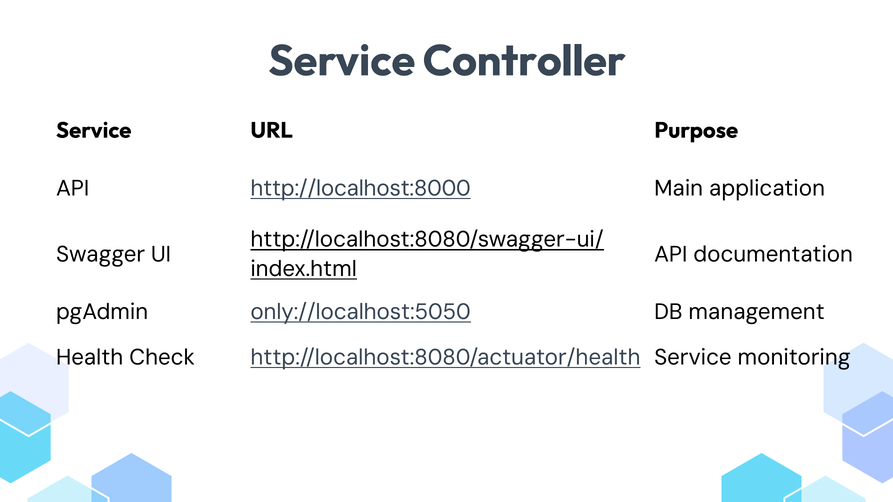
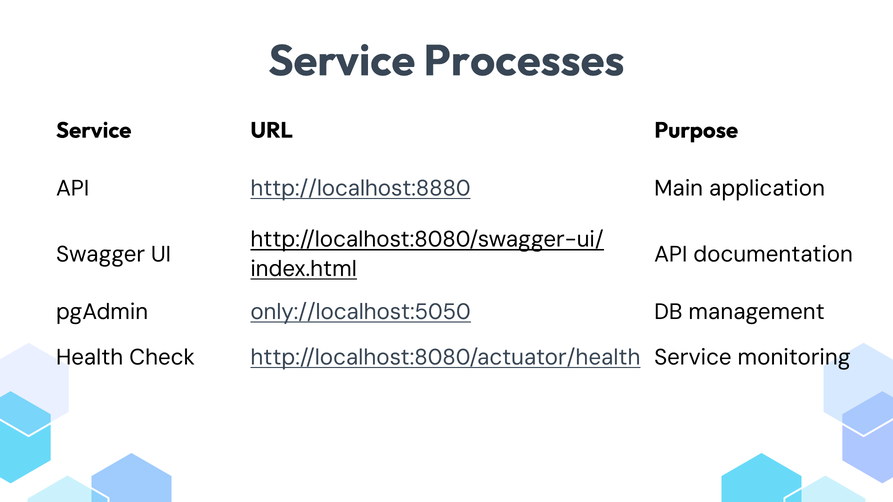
Controller: Controller -> Processes
http://localhost:8000: http://localhost:8000 -> http://localhost:8880
